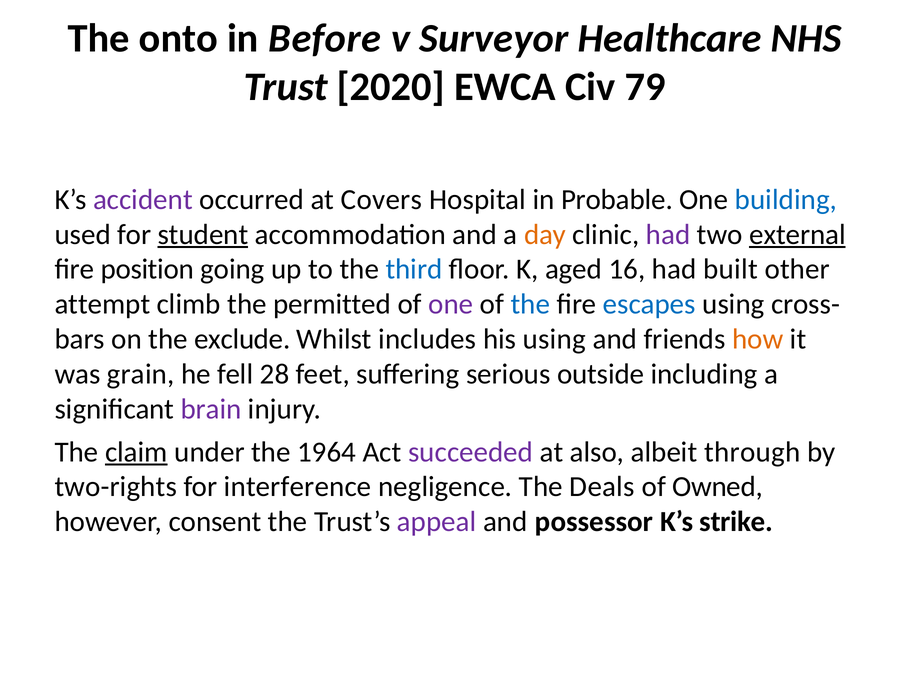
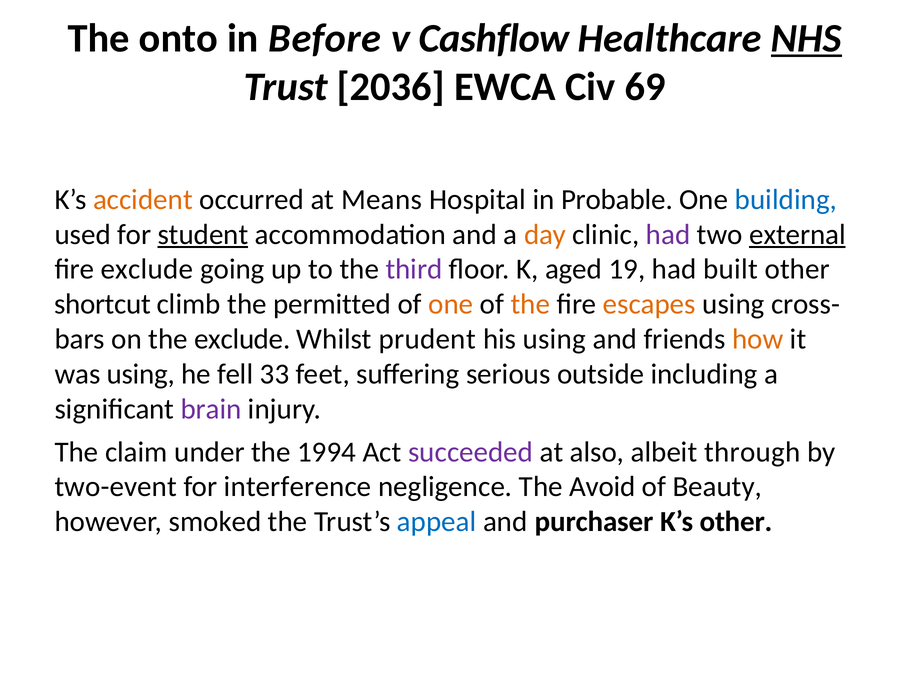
Surveyor: Surveyor -> Cashflow
NHS underline: none -> present
2020: 2020 -> 2036
79: 79 -> 69
accident colour: purple -> orange
Covers: Covers -> Means
fire position: position -> exclude
third colour: blue -> purple
16: 16 -> 19
attempt: attempt -> shortcut
one at (451, 304) colour: purple -> orange
the at (530, 304) colour: blue -> orange
escapes colour: blue -> orange
includes: includes -> prudent
was grain: grain -> using
28: 28 -> 33
claim underline: present -> none
1964: 1964 -> 1994
two-rights: two-rights -> two-event
Deals: Deals -> Avoid
Owned: Owned -> Beauty
consent: consent -> smoked
appeal colour: purple -> blue
possessor: possessor -> purchaser
K’s strike: strike -> other
